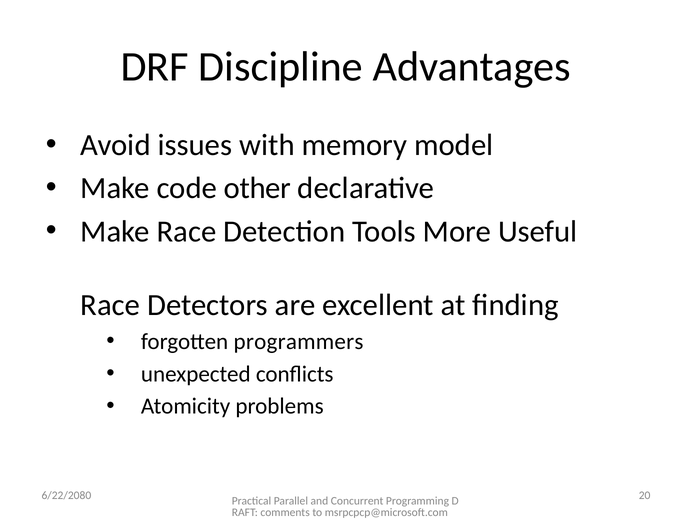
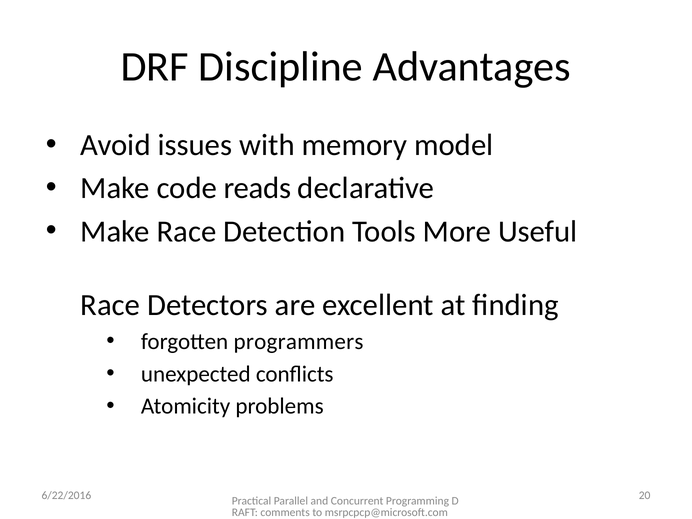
other: other -> reads
6/22/2080: 6/22/2080 -> 6/22/2016
